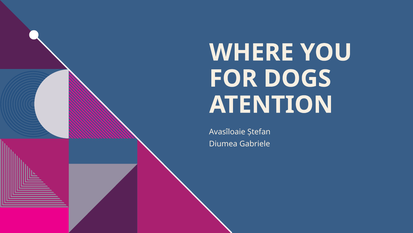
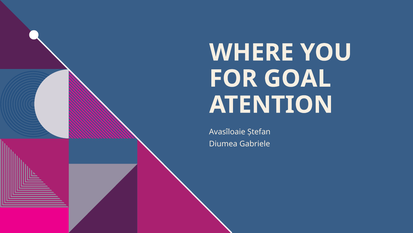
DOGS: DOGS -> GOAL
